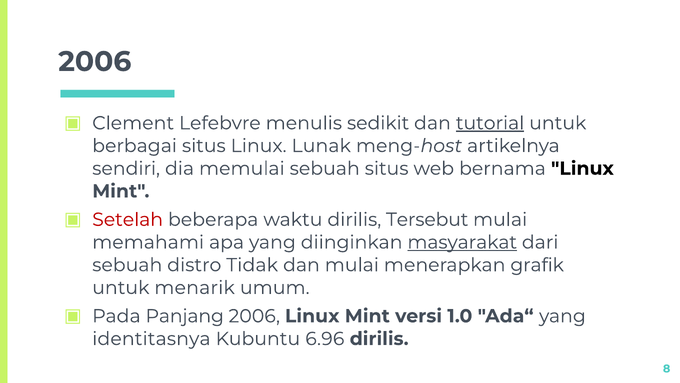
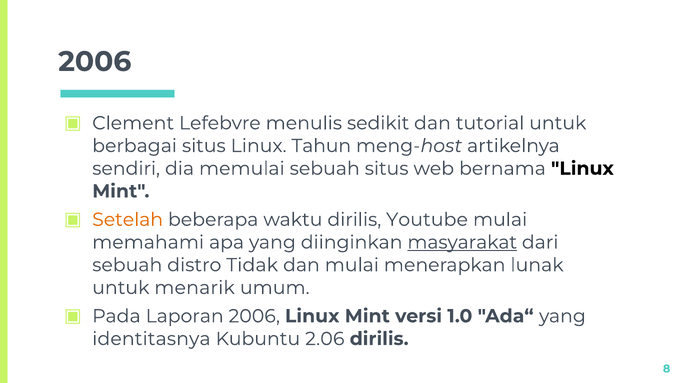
tutorial underline: present -> none
Lunak: Lunak -> Tahun
Setelah colour: red -> orange
Tersebut: Tersebut -> Youtube
grafik: grafik -> lunak
Panjang: Panjang -> Laporan
6.96: 6.96 -> 2.06
